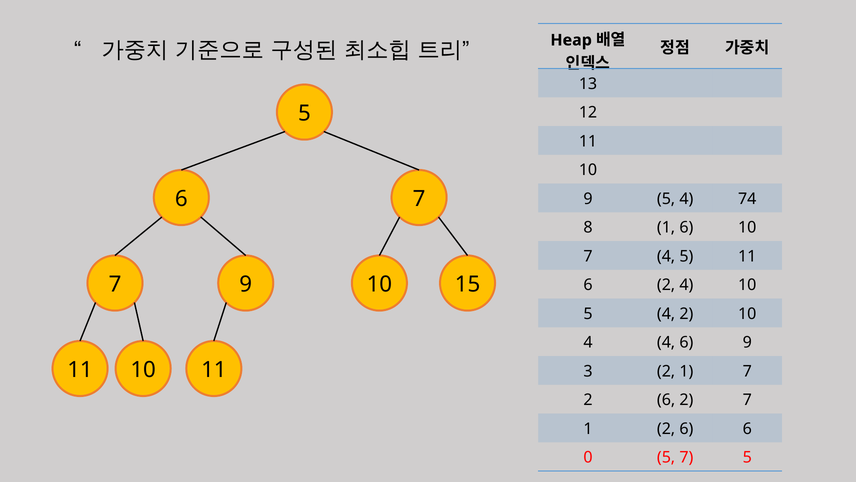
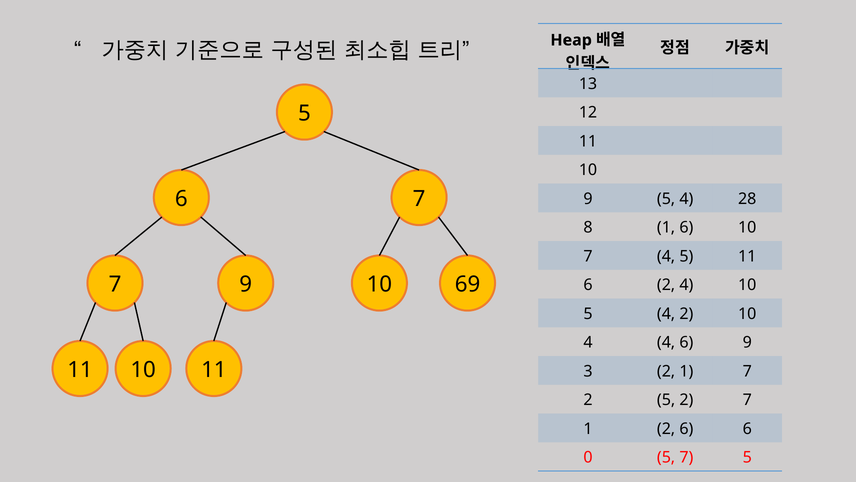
74: 74 -> 28
15: 15 -> 69
6 at (666, 400): 6 -> 5
